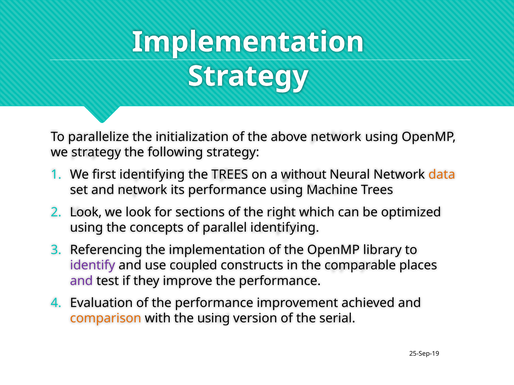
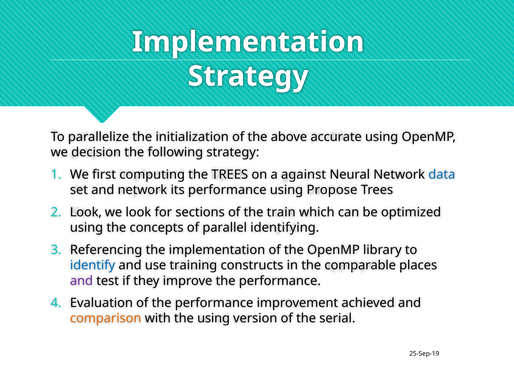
above network: network -> accurate
we strategy: strategy -> decision
first identifying: identifying -> computing
without: without -> against
data colour: orange -> blue
Machine: Machine -> Propose
right: right -> train
identify colour: purple -> blue
coupled: coupled -> training
